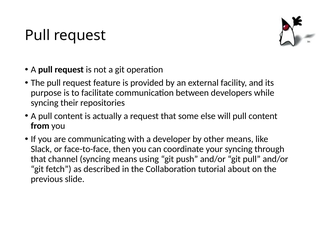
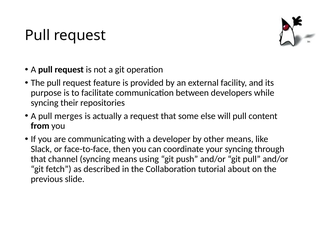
A pull content: content -> merges
